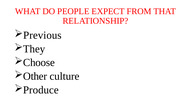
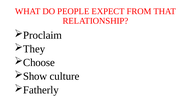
Previous: Previous -> Proclaim
Other: Other -> Show
Produce: Produce -> Fatherly
